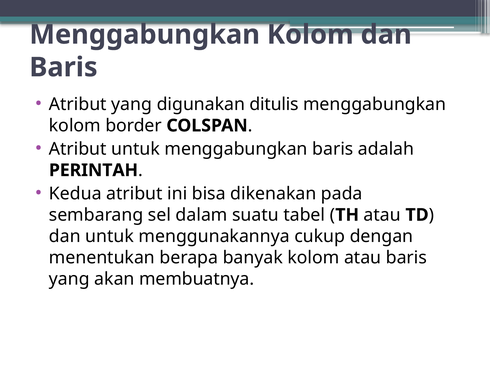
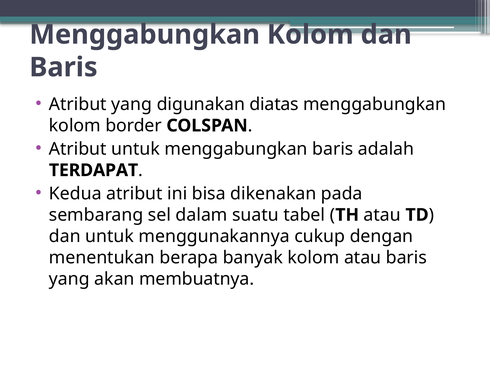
ditulis: ditulis -> diatas
PERINTAH: PERINTAH -> TERDAPAT
